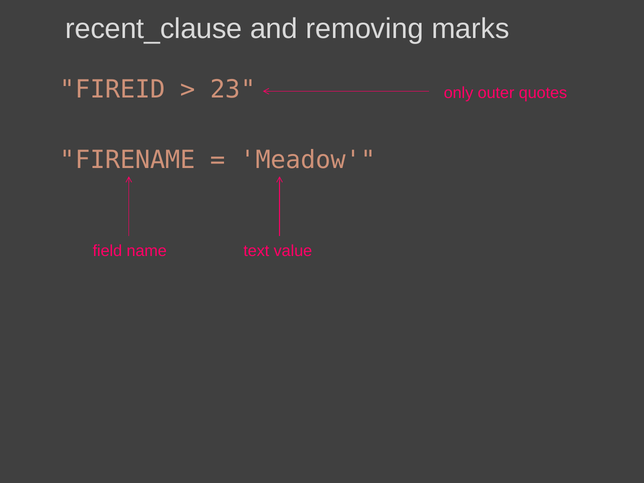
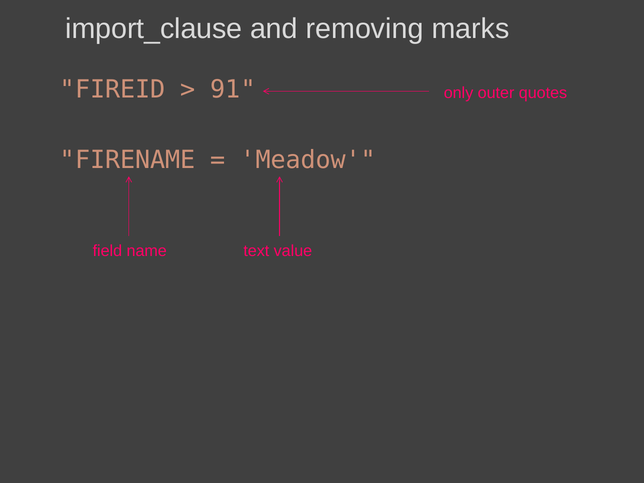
recent_clause: recent_clause -> import_clause
23: 23 -> 91
